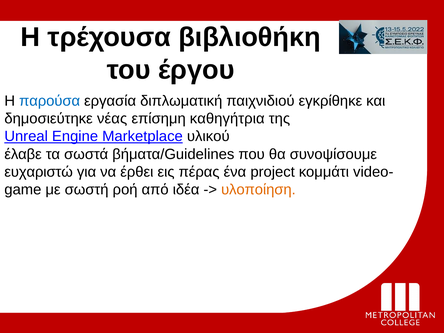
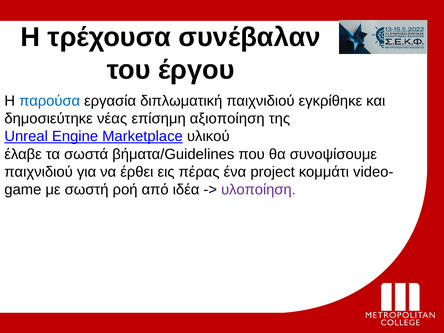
βιβλιοθήκη: βιβλιοθήκη -> συνέβαλαν
καθηγήτρια: καθηγήτρια -> αξιοποίηση
ευχαριστώ at (39, 172): ευχαριστώ -> παιχνιδιού
υλοποίηση colour: orange -> purple
